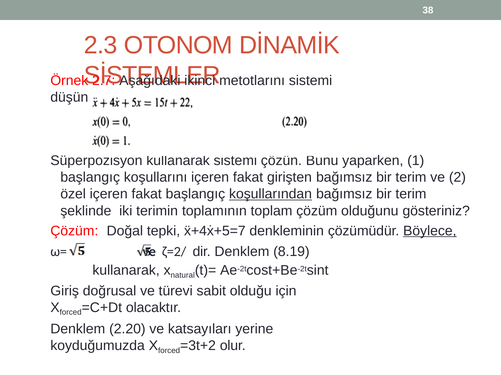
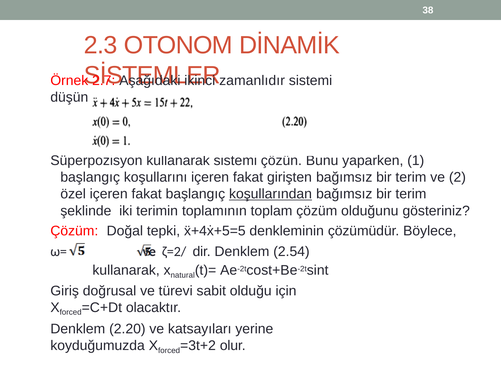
metotlarını: metotlarını -> zamanlıdır
ẍ+4ẋ+5=7: ẍ+4ẋ+5=7 -> ẍ+4ẋ+5=5
Böylece underline: present -> none
8.19: 8.19 -> 2.54
